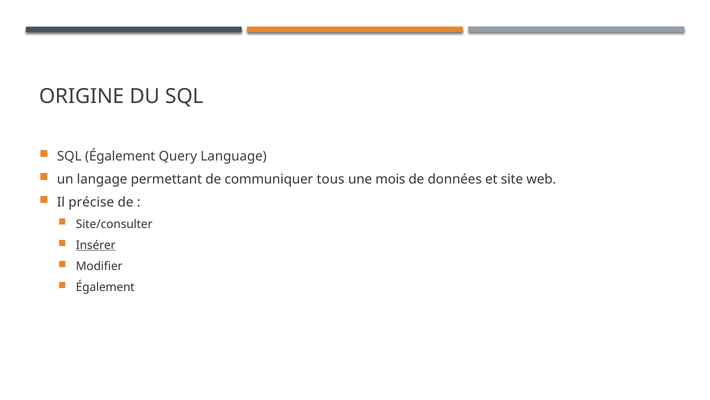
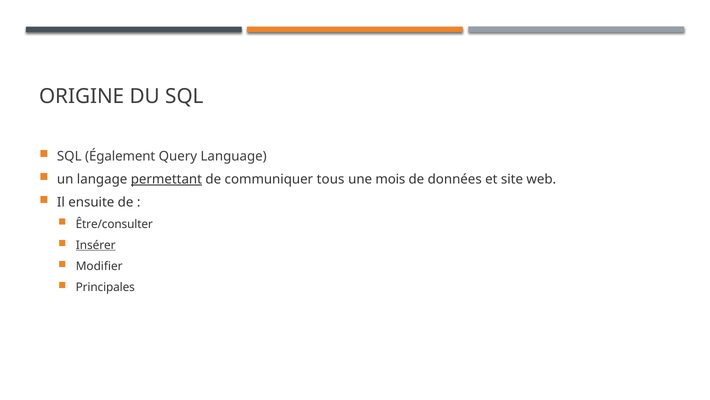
permettant underline: none -> present
précise: précise -> ensuite
Site/consulter: Site/consulter -> Être/consulter
Également at (105, 287): Également -> Principales
